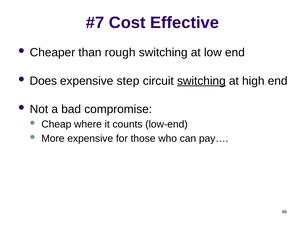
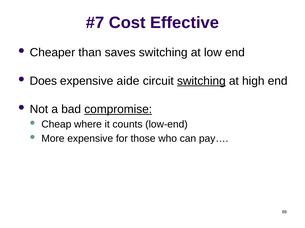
rough: rough -> saves
step: step -> aide
compromise underline: none -> present
